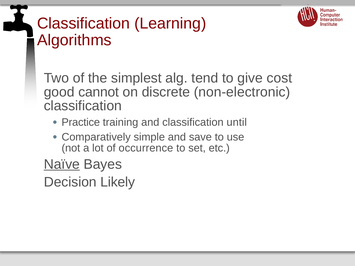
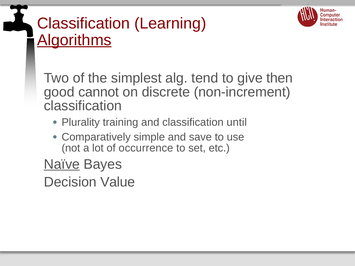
Algorithms underline: none -> present
cost: cost -> then
non-electronic: non-electronic -> non-increment
Practice: Practice -> Plurality
Likely: Likely -> Value
